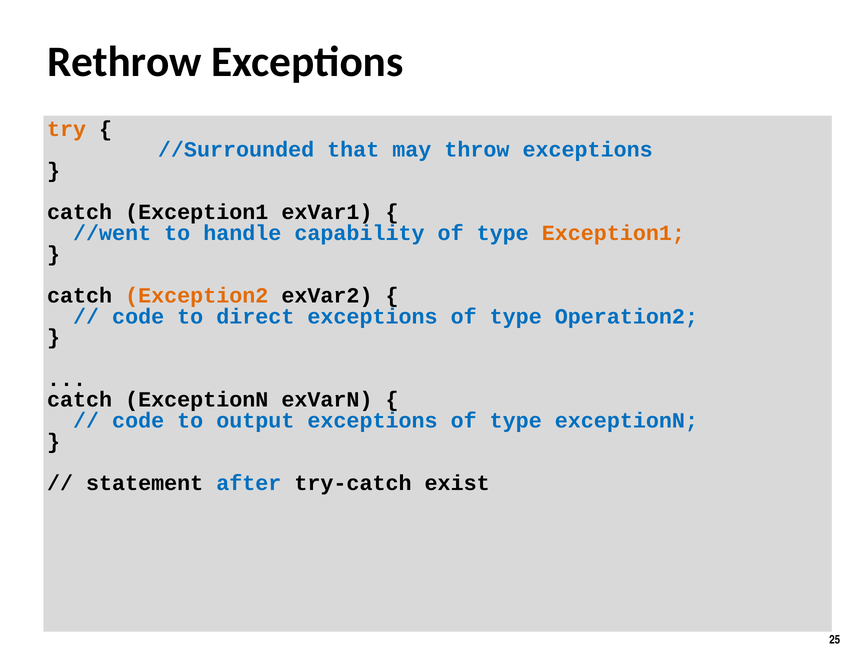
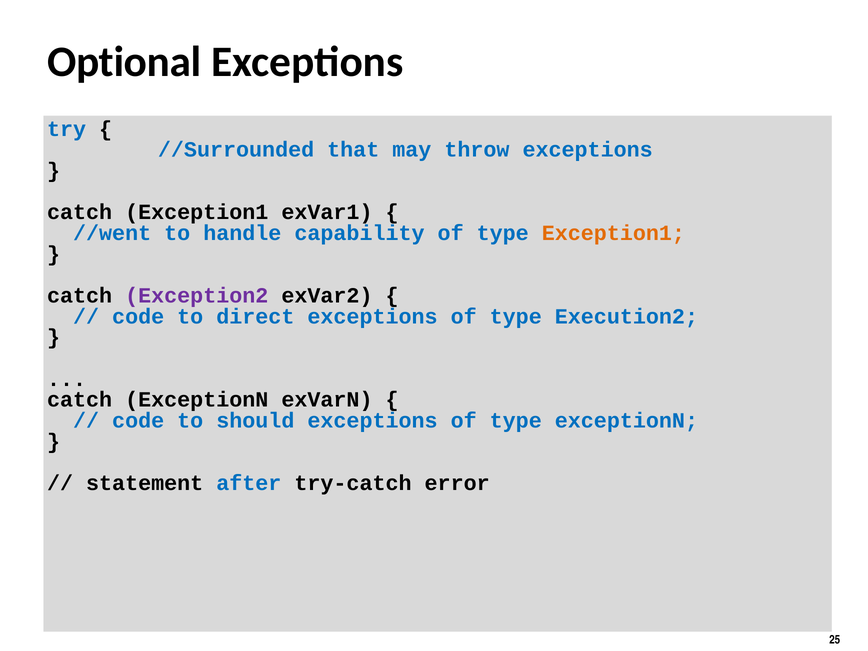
Rethrow: Rethrow -> Optional
try colour: orange -> blue
Exception2 colour: orange -> purple
Operation2: Operation2 -> Execution2
output: output -> should
exist: exist -> error
